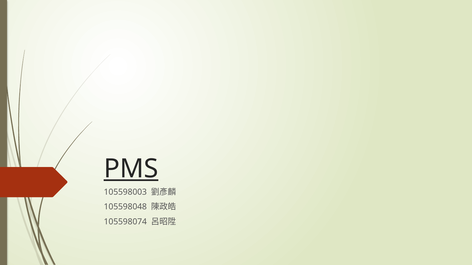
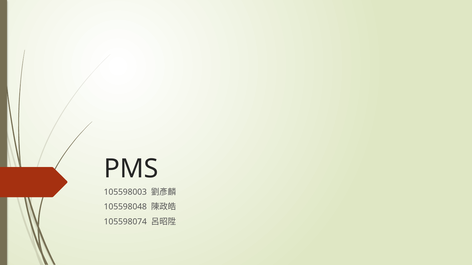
PMS underline: present -> none
